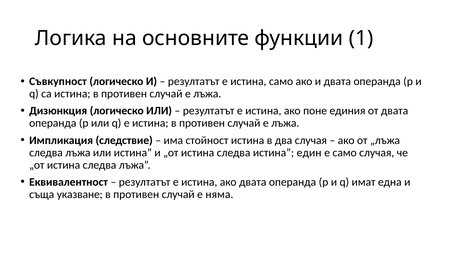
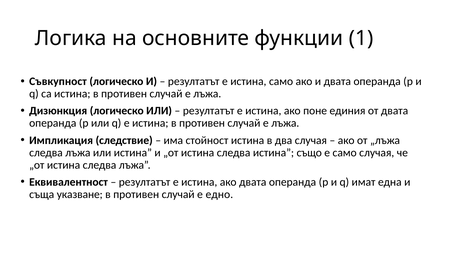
един: един -> също
няма: няма -> едно
